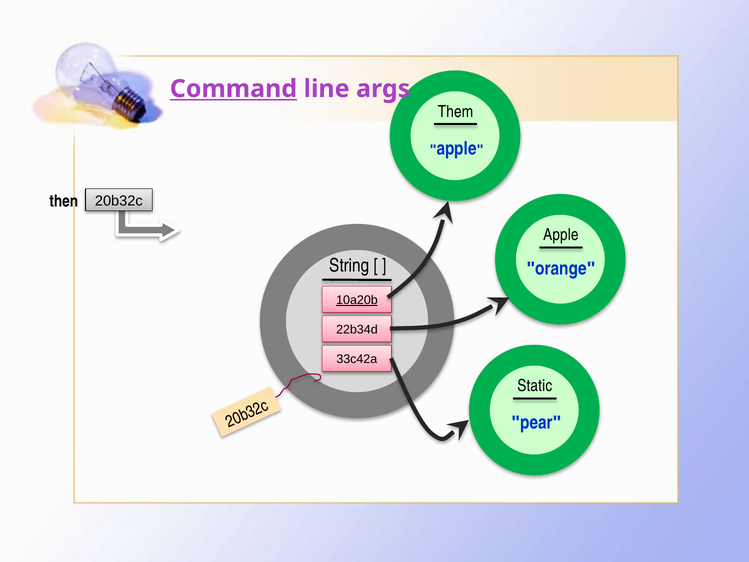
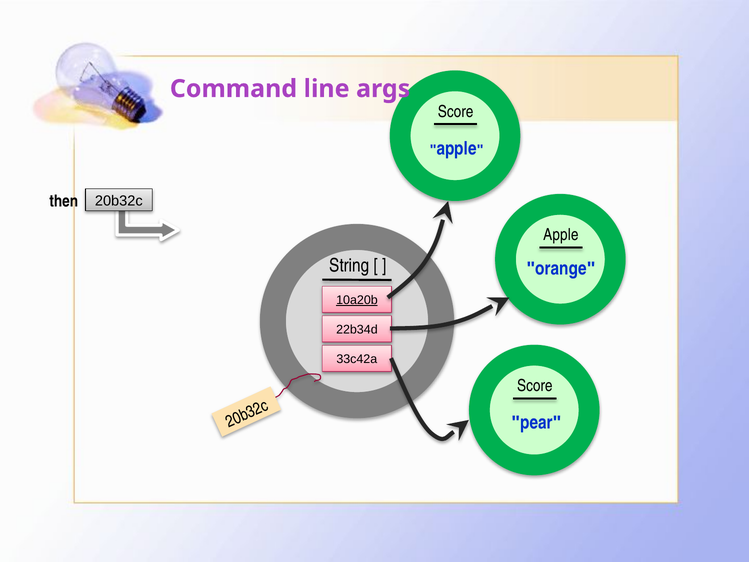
Command underline: present -> none
Them at (456, 111): Them -> Score
Static at (535, 386): Static -> Score
